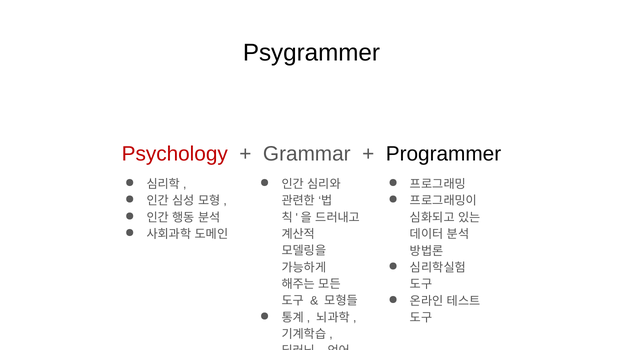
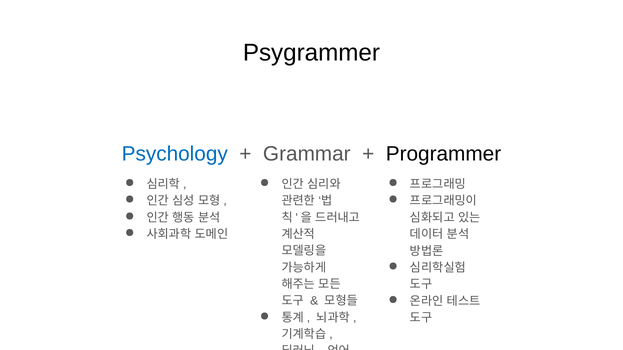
Psychology colour: red -> blue
